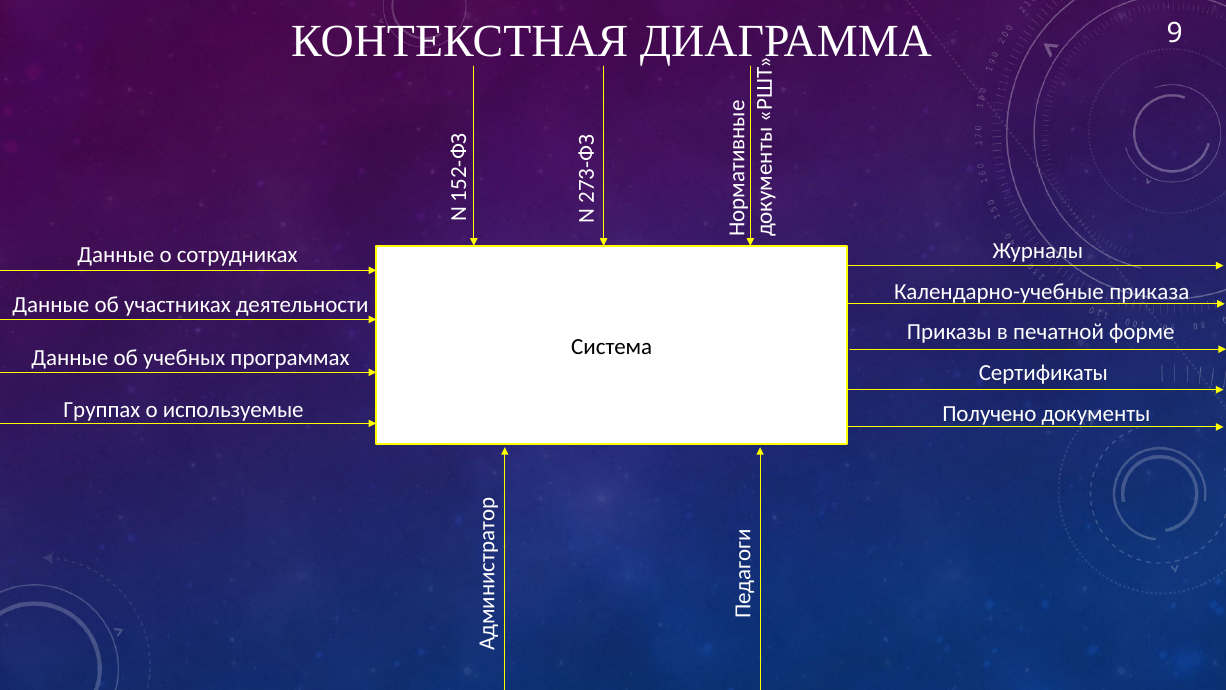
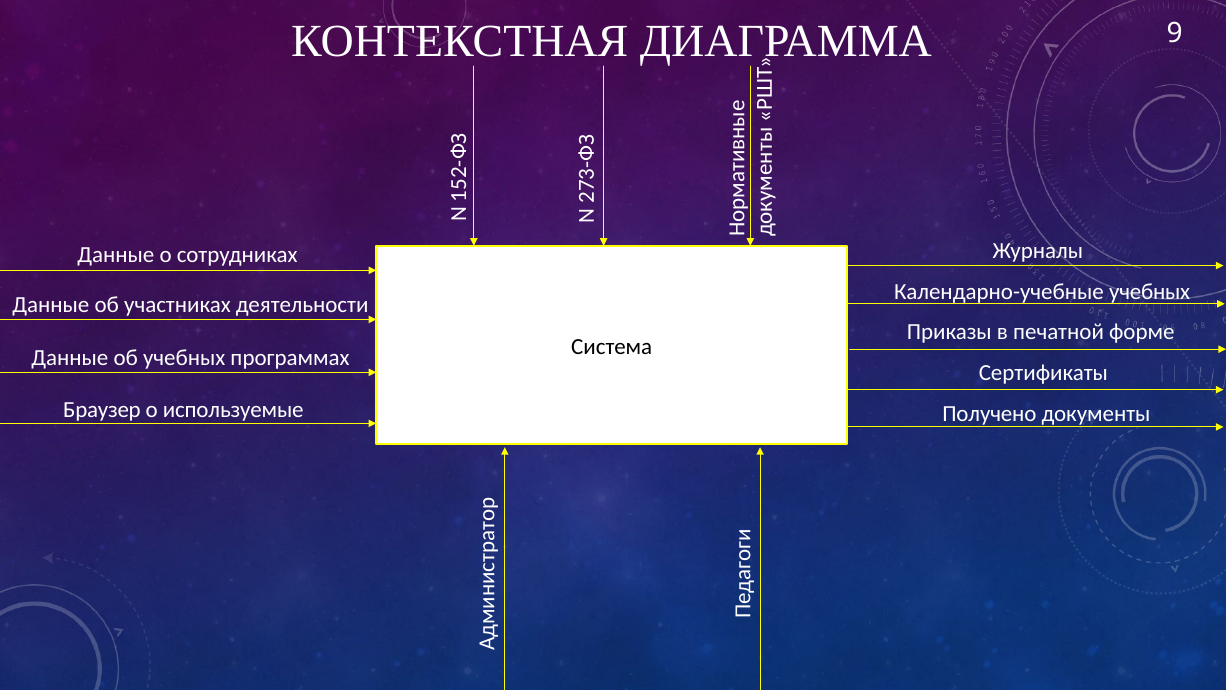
Календарно-учебные приказа: приказа -> учебных
Группах: Группах -> Браузер
